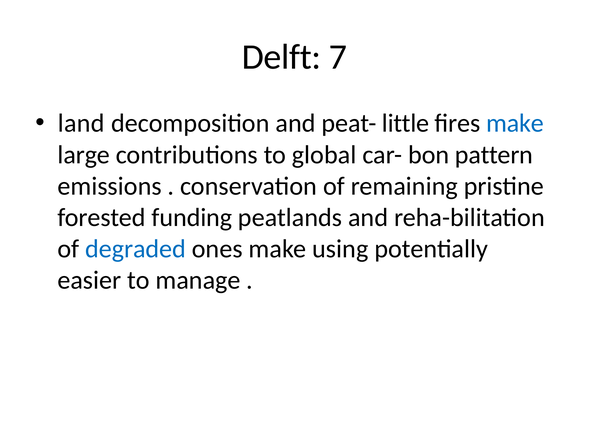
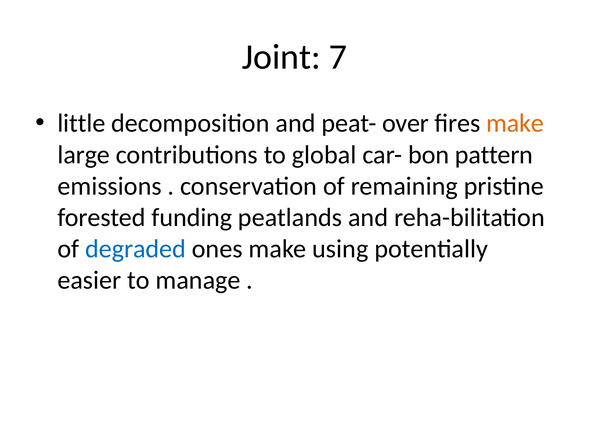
Delft: Delft -> Joint
land: land -> little
little: little -> over
make at (515, 124) colour: blue -> orange
